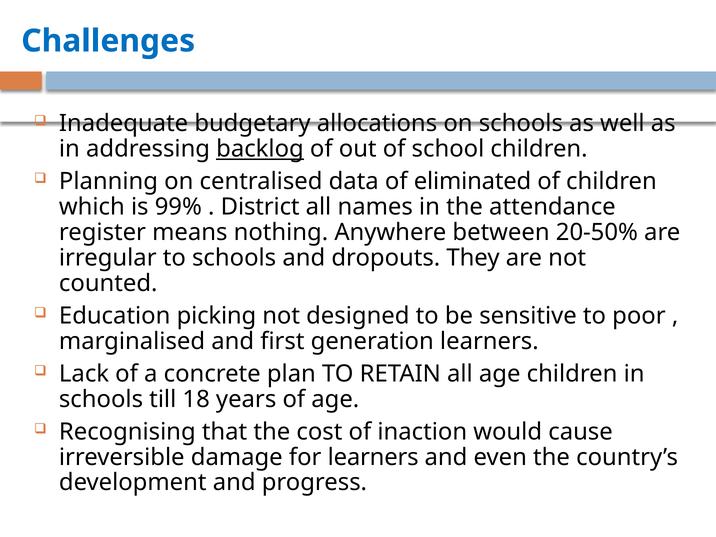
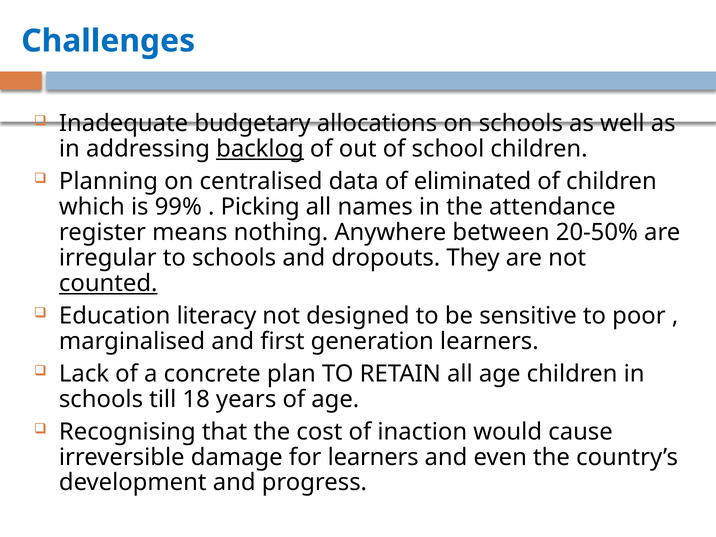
District: District -> Picking
counted underline: none -> present
picking: picking -> literacy
